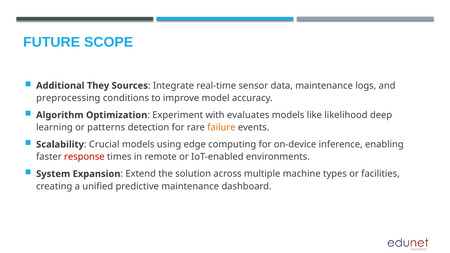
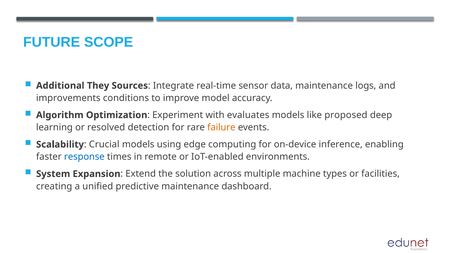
preprocessing: preprocessing -> improvements
likelihood: likelihood -> proposed
patterns: patterns -> resolved
response colour: red -> blue
